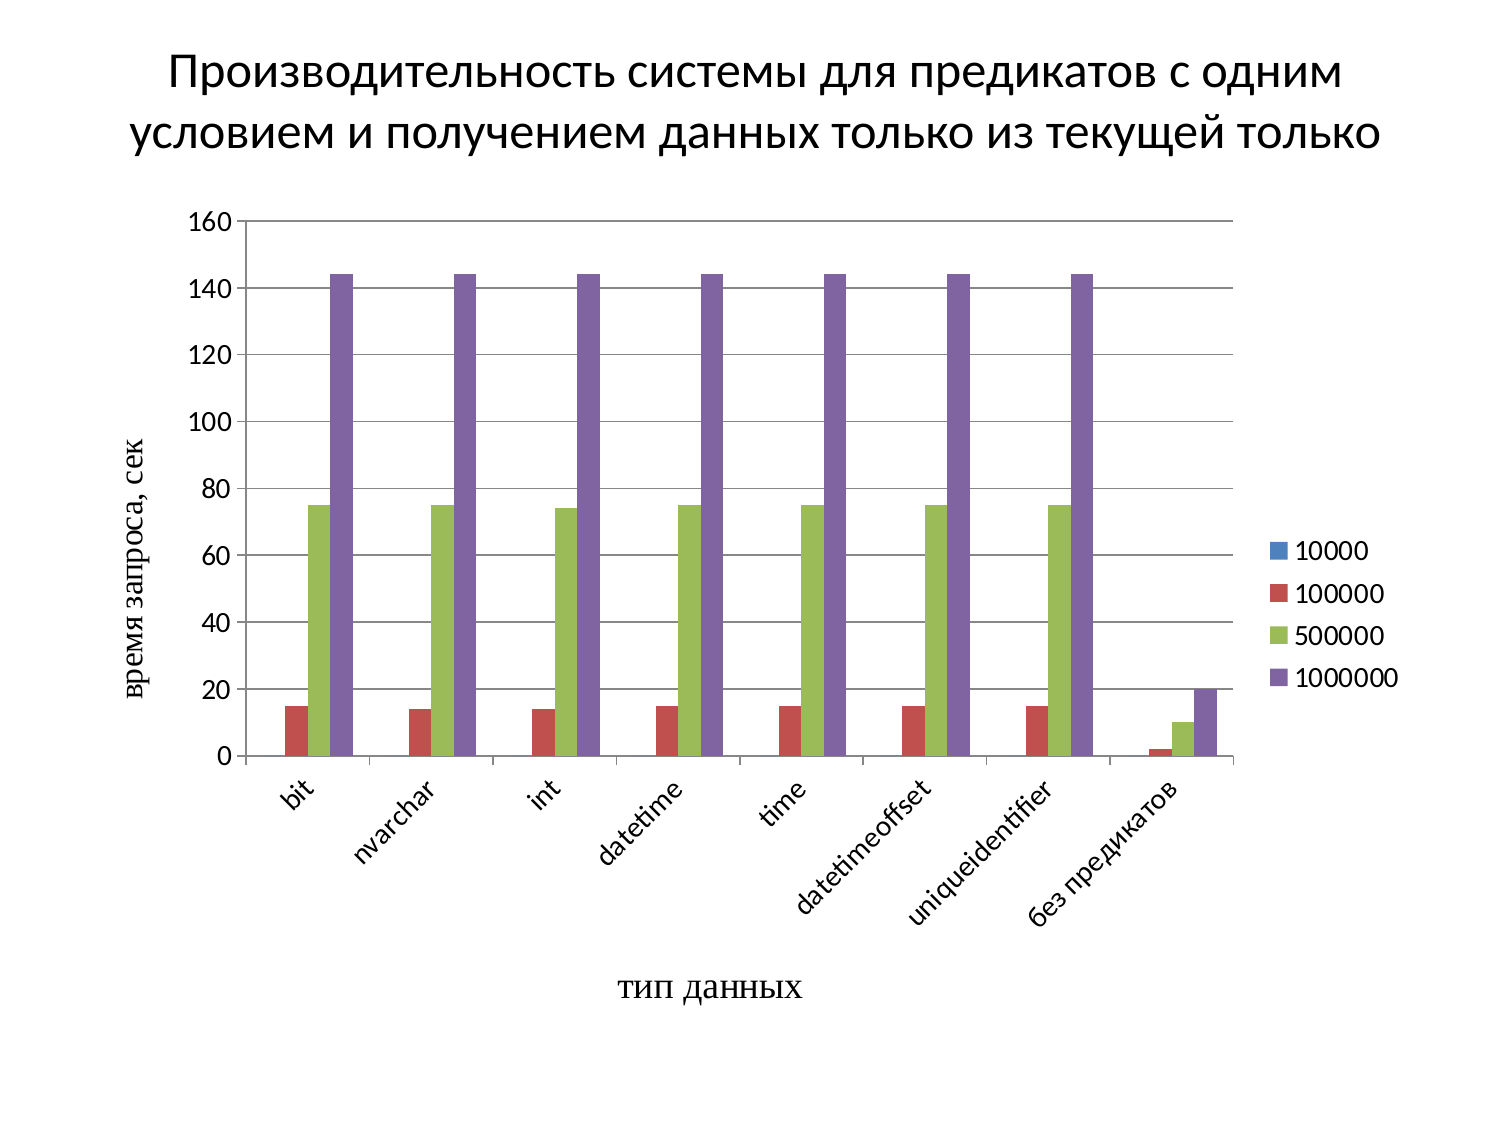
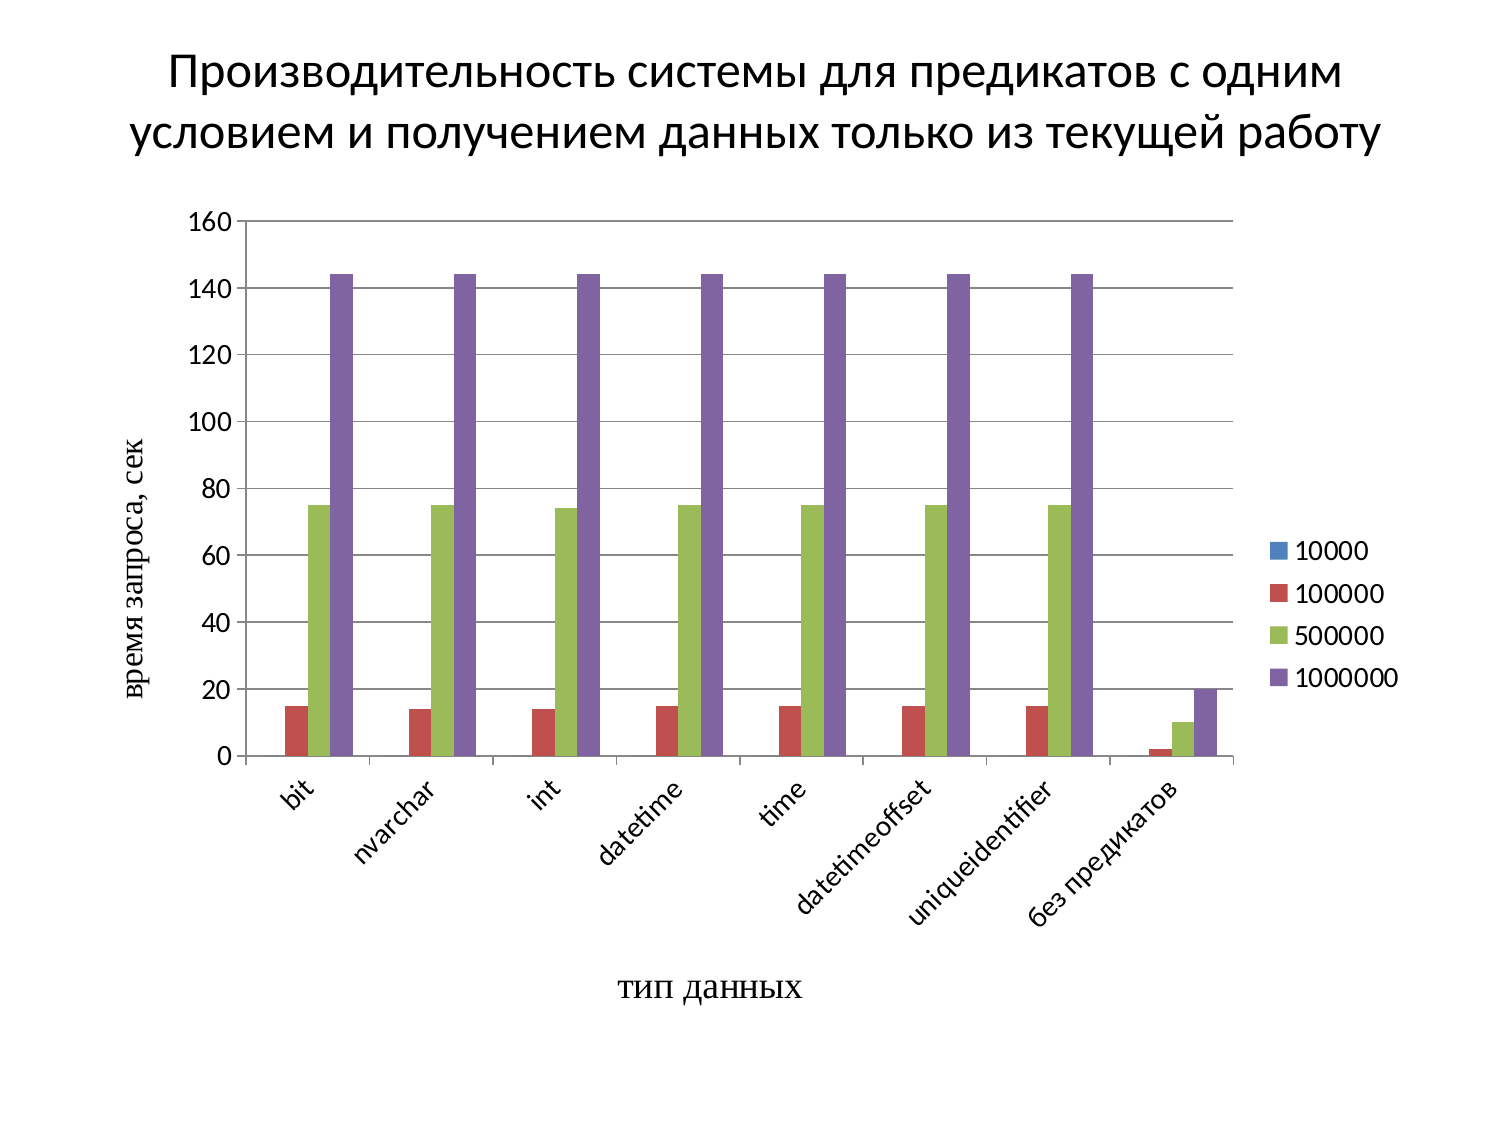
текущей только: только -> работу
